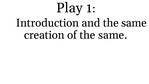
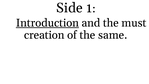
Play: Play -> Side
Introduction underline: none -> present
and the same: same -> must
